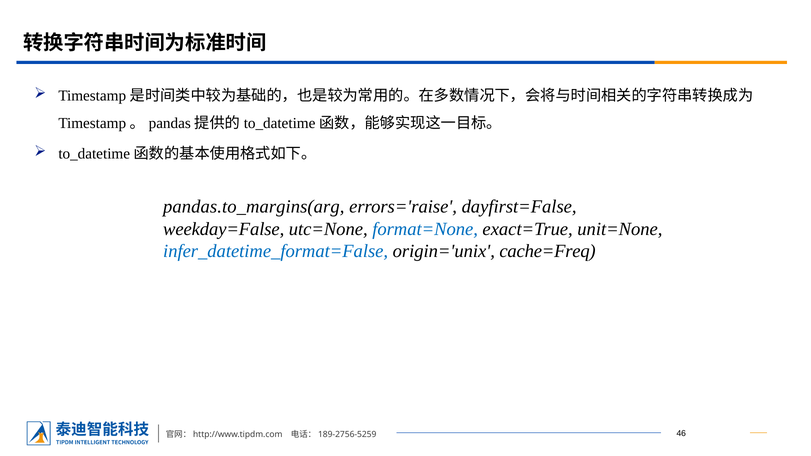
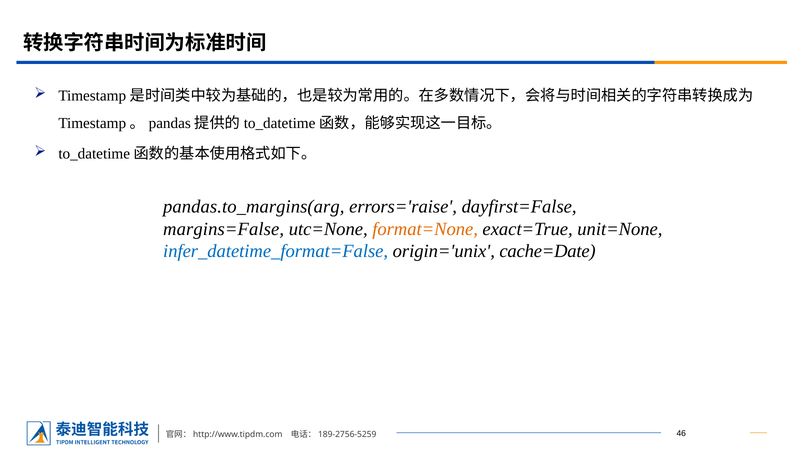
weekday=False: weekday=False -> margins=False
format=None colour: blue -> orange
cache=Freq: cache=Freq -> cache=Date
